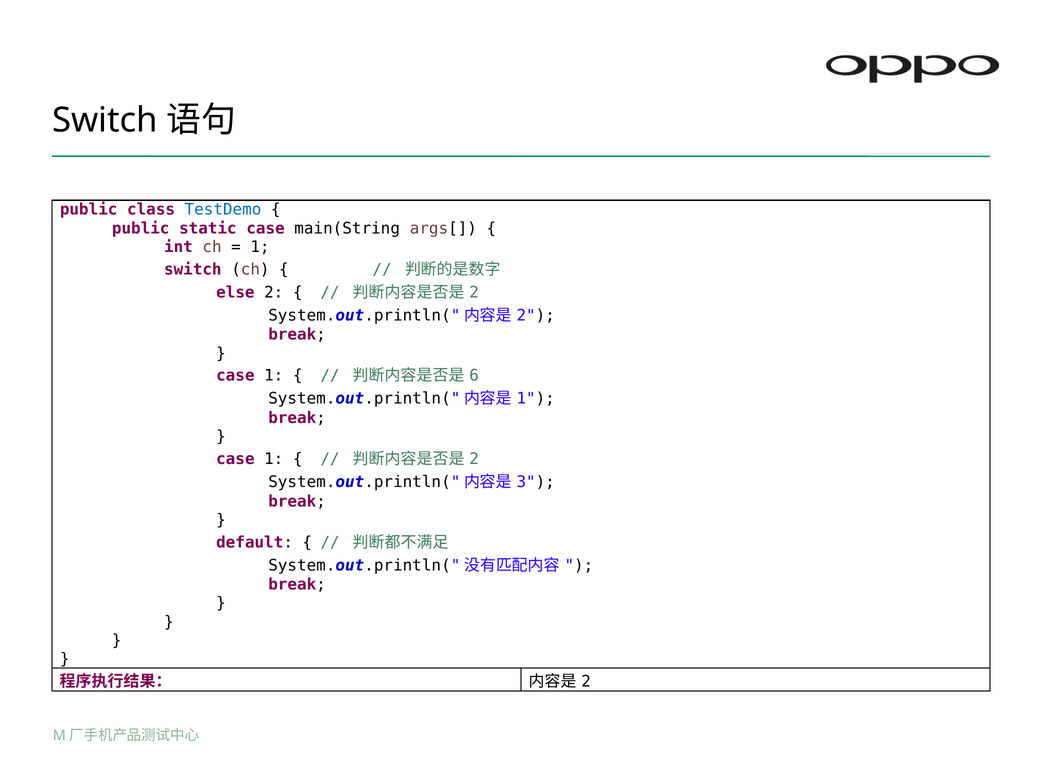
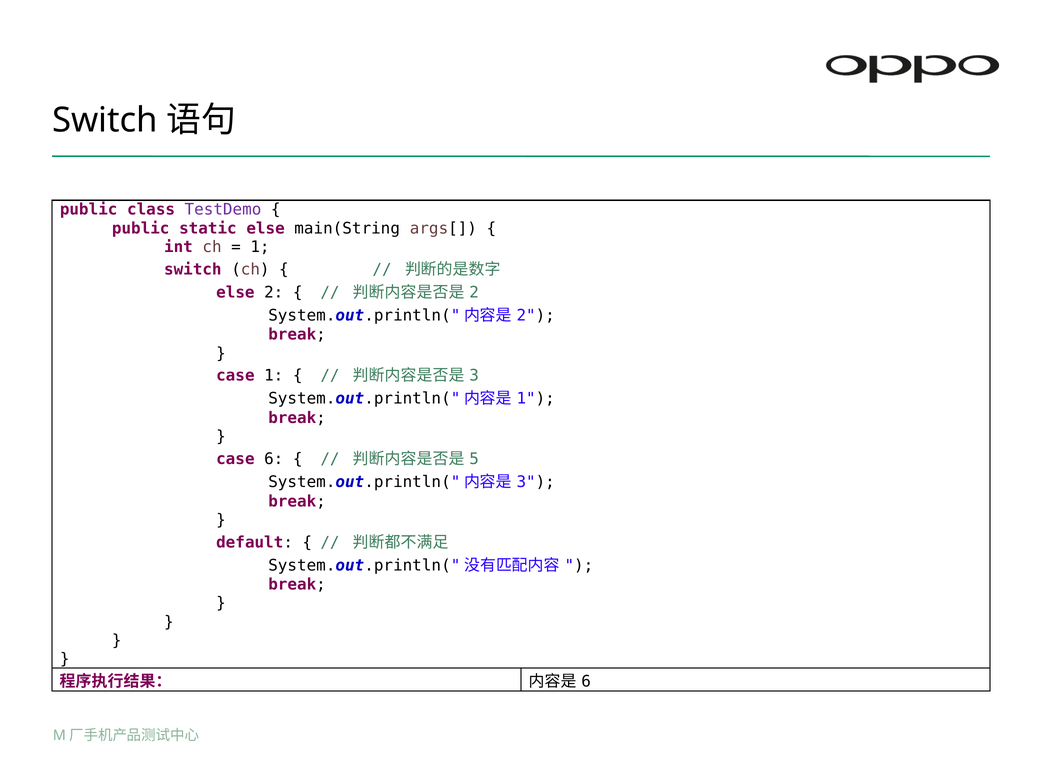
TestDemo colour: blue -> purple
static case: case -> else
6 at (474, 376): 6 -> 3
1 at (274, 459): 1 -> 6
2 at (474, 459): 2 -> 5
2 at (586, 682): 2 -> 6
